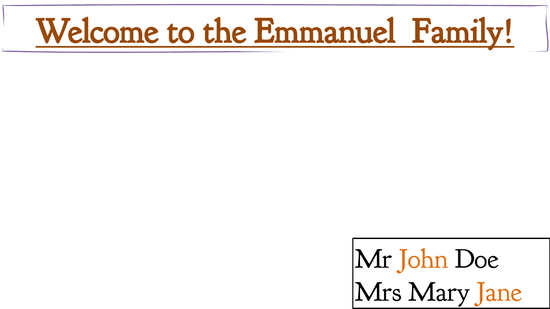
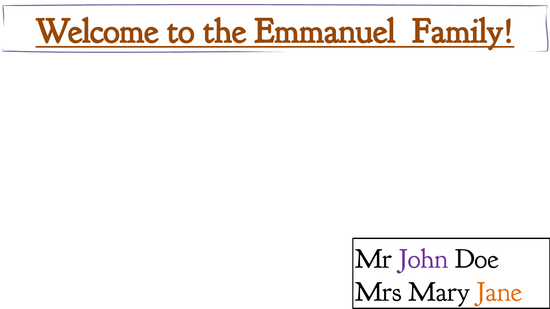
John colour: orange -> purple
